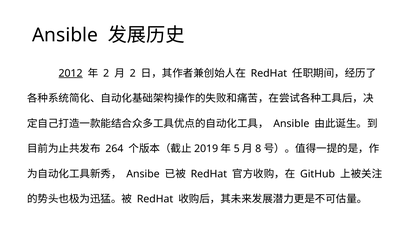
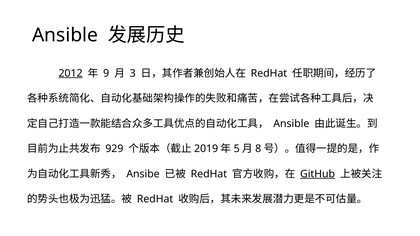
2 at (106, 73): 2 -> 9
2 at (133, 73): 2 -> 3
264: 264 -> 929
GitHub underline: none -> present
